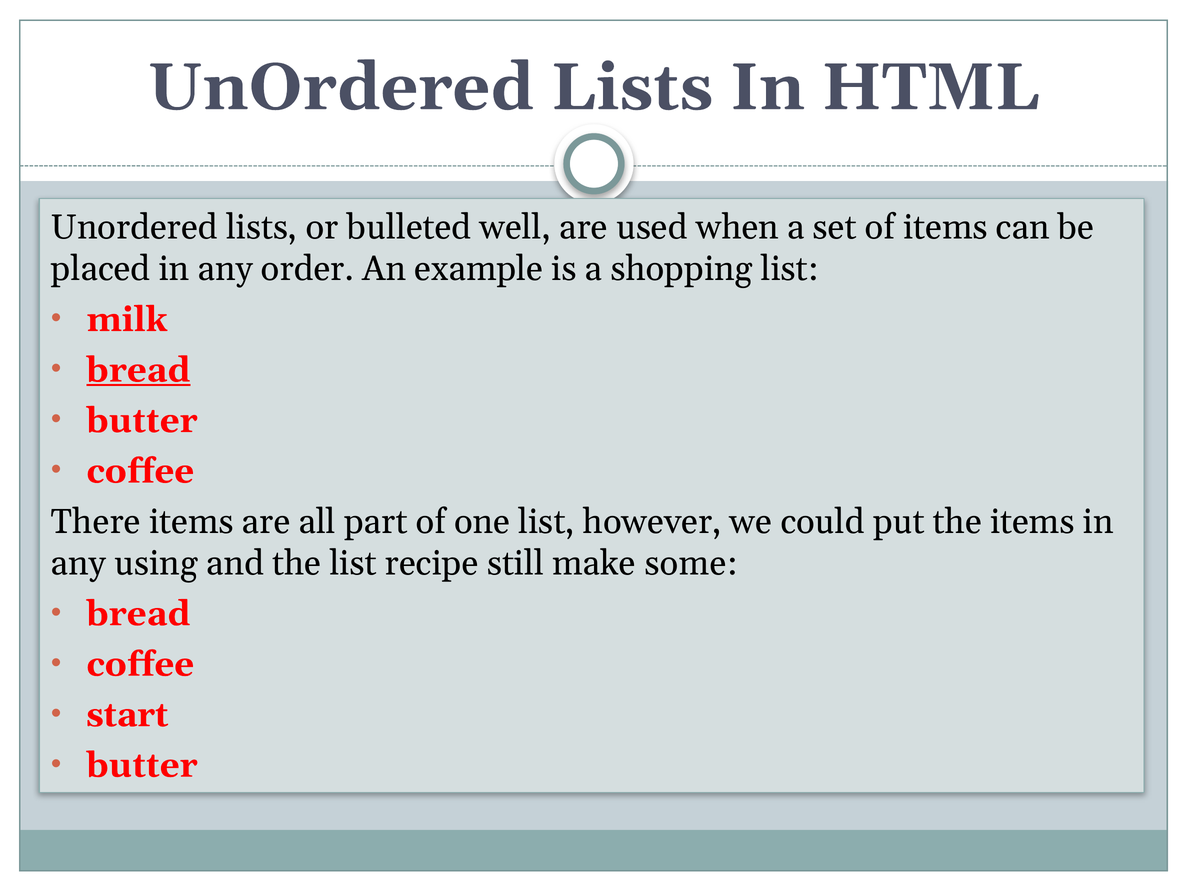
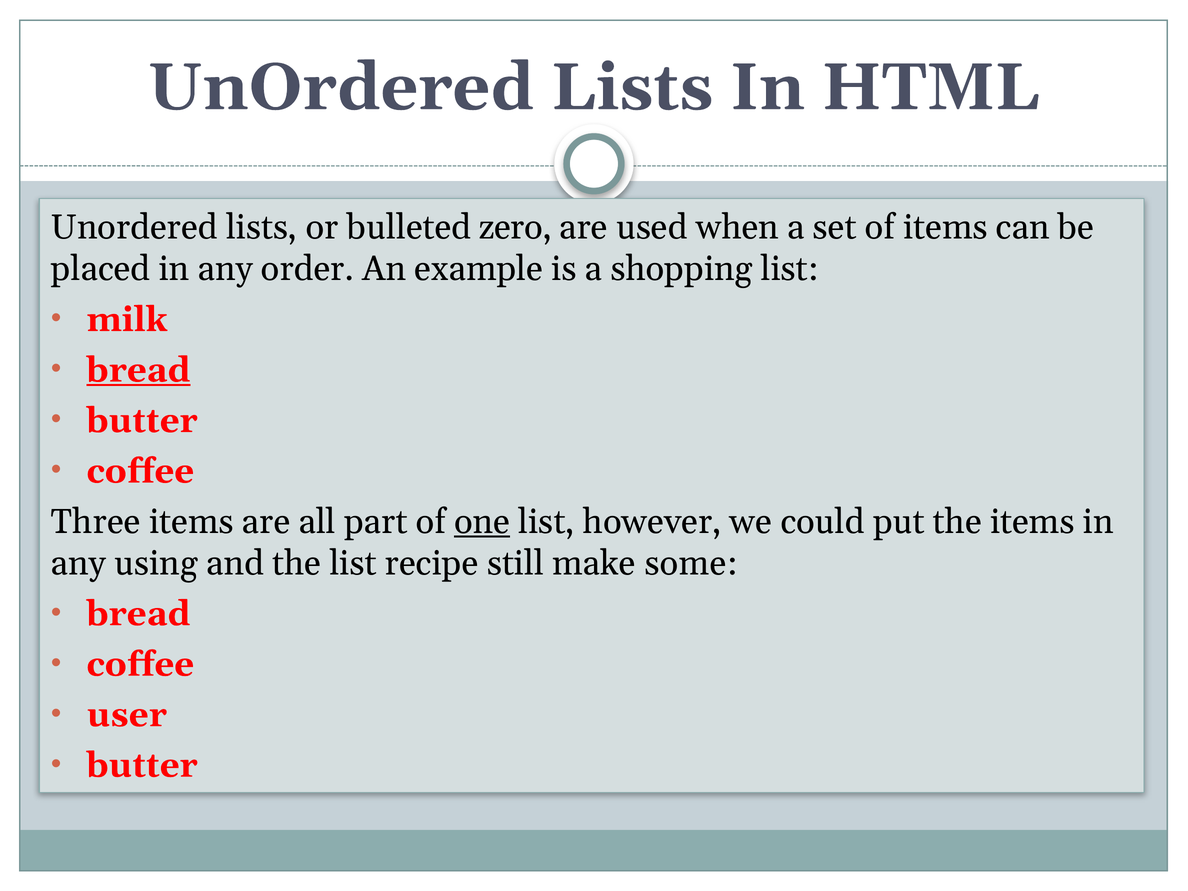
well: well -> zero
There: There -> Three
one underline: none -> present
start: start -> user
